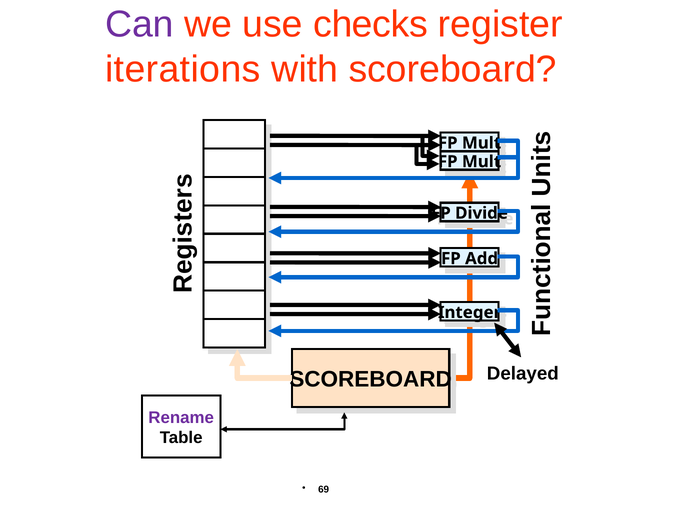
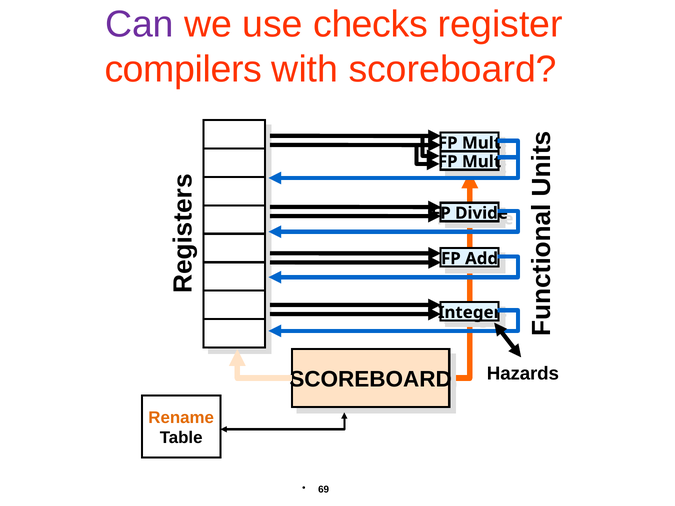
iterations: iterations -> compilers
Delayed: Delayed -> Hazards
Rename colour: purple -> orange
